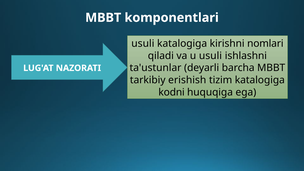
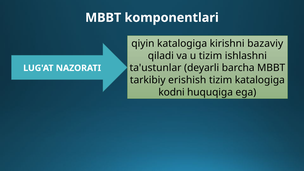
usuli at (143, 44): usuli -> qiyin
nomlari: nomlari -> bazaviy
u usuli: usuli -> tizim
